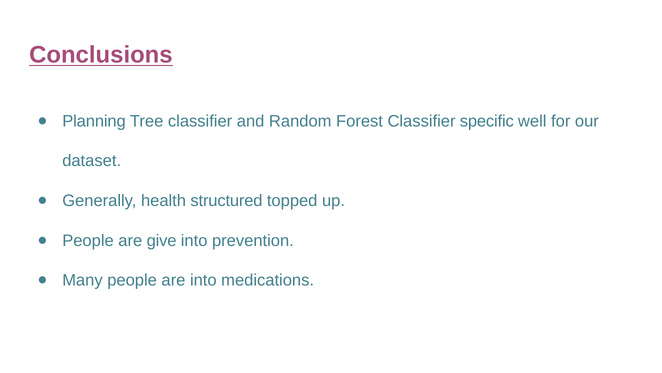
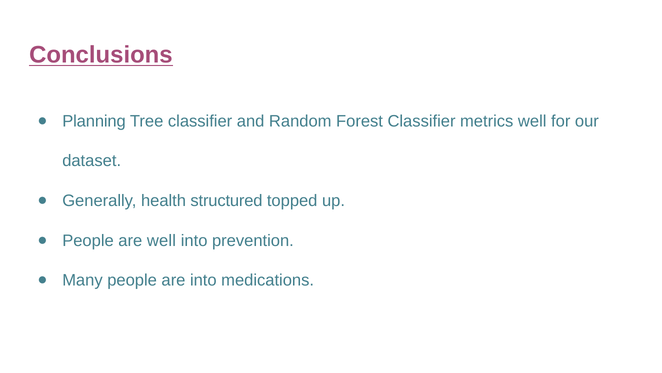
specific: specific -> metrics
are give: give -> well
